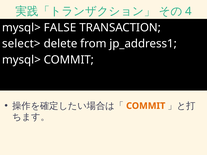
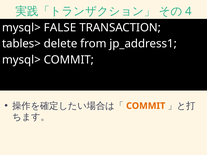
select>: select> -> tables>
